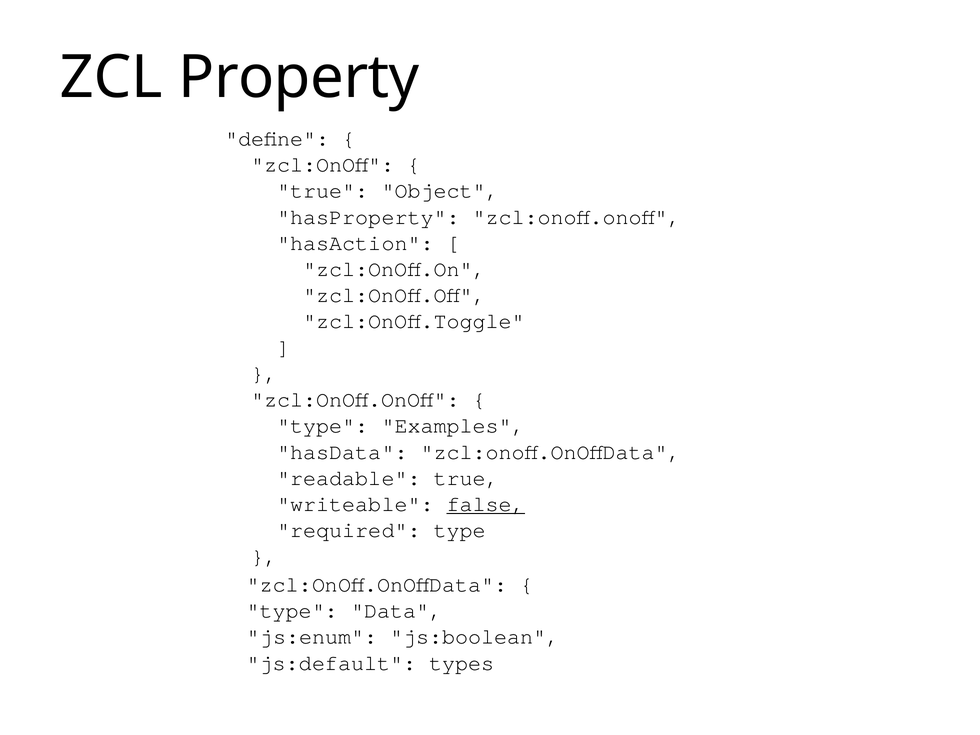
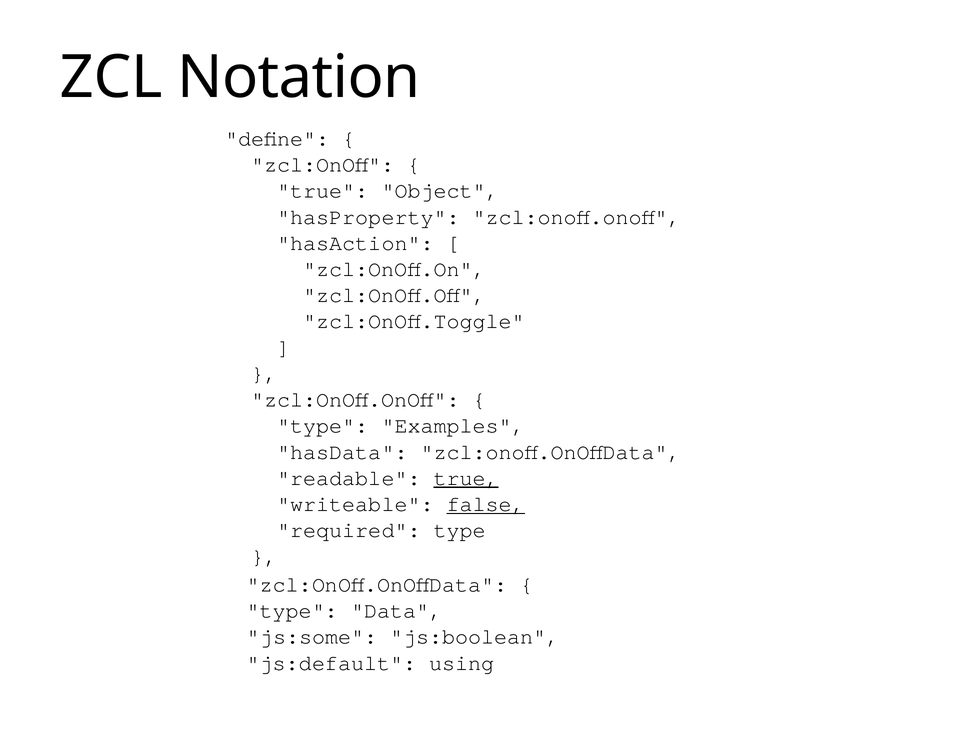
Property: Property -> Notation
true at (466, 478) underline: none -> present
js:enum: js:enum -> js:some
types: types -> using
